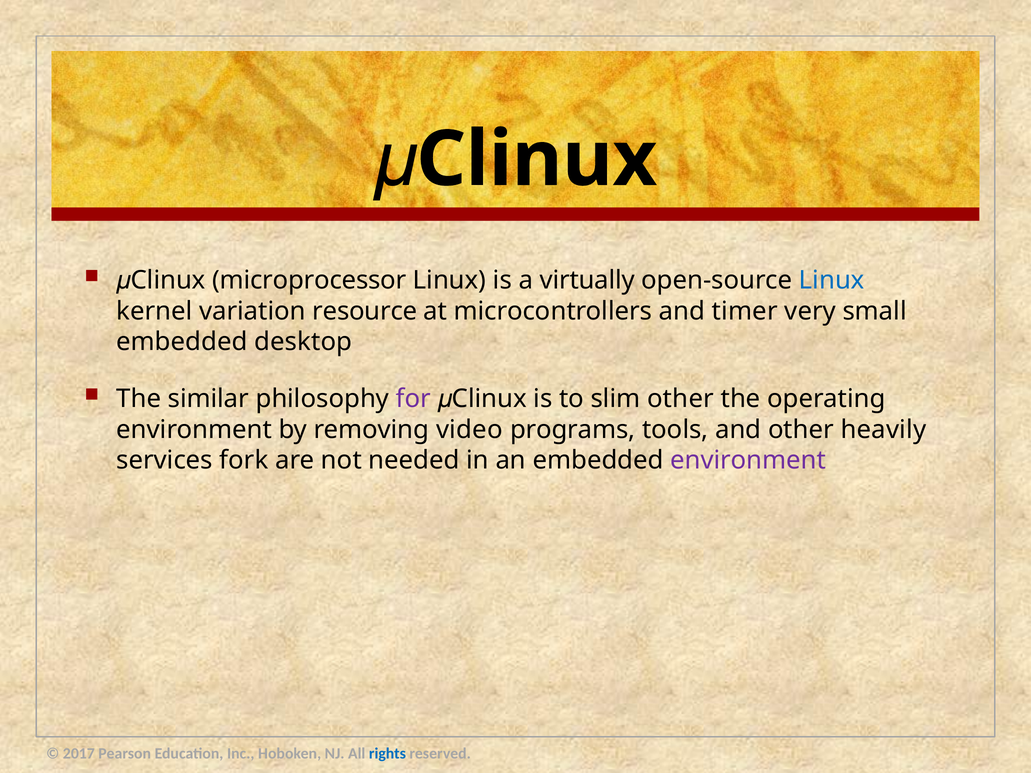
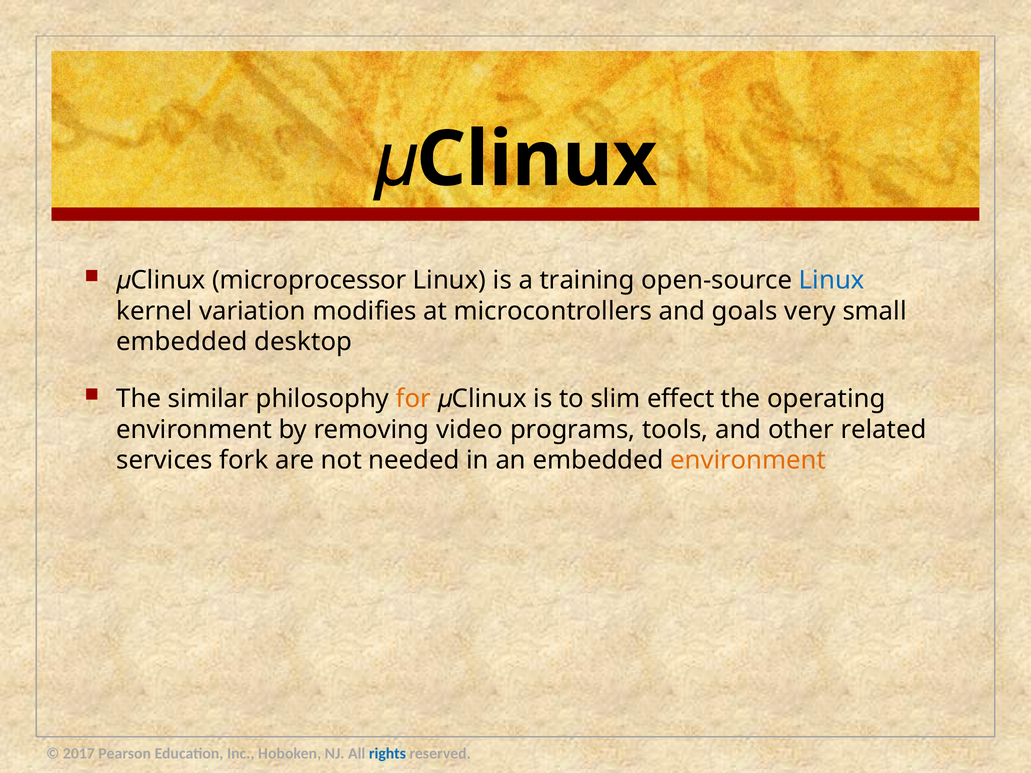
virtually: virtually -> training
resource: resource -> modifies
timer: timer -> goals
for colour: purple -> orange
slim other: other -> effect
heavily: heavily -> related
environment at (748, 461) colour: purple -> orange
